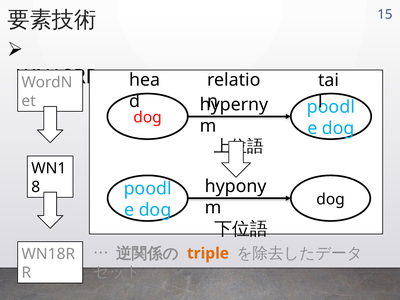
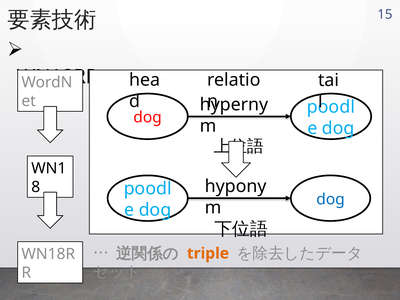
dog at (331, 199) colour: black -> blue
